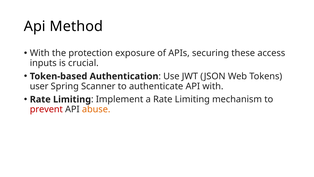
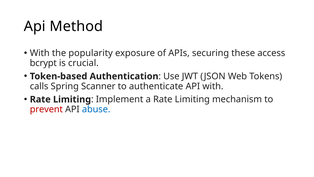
protection: protection -> popularity
inputs: inputs -> bcrypt
user: user -> calls
abuse colour: orange -> blue
